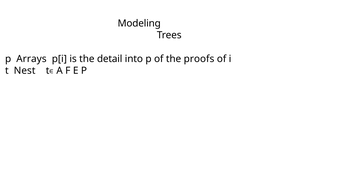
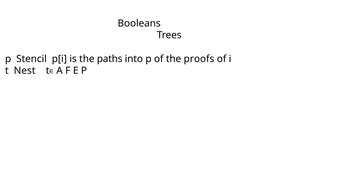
Modeling: Modeling -> Booleans
Arrays: Arrays -> Stencil
detail: detail -> paths
